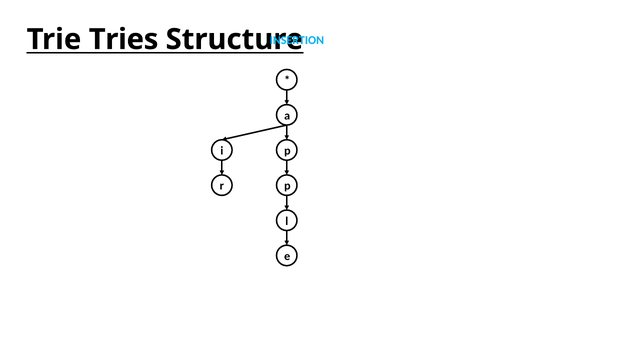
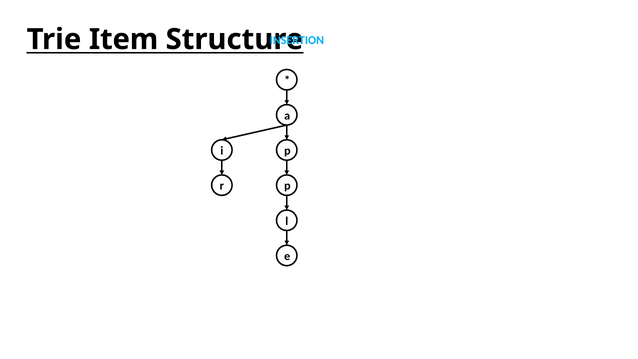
Tries: Tries -> Item
